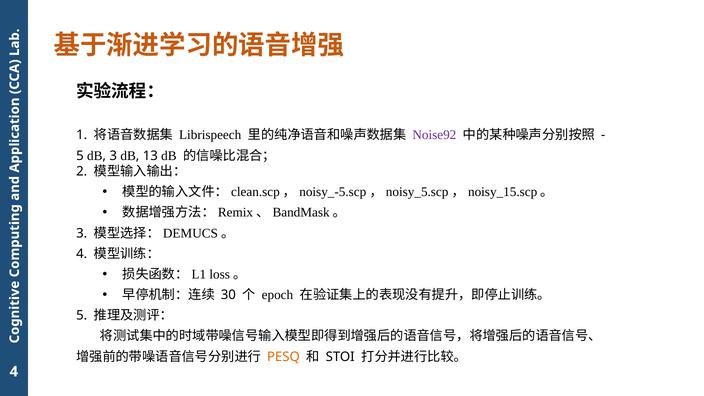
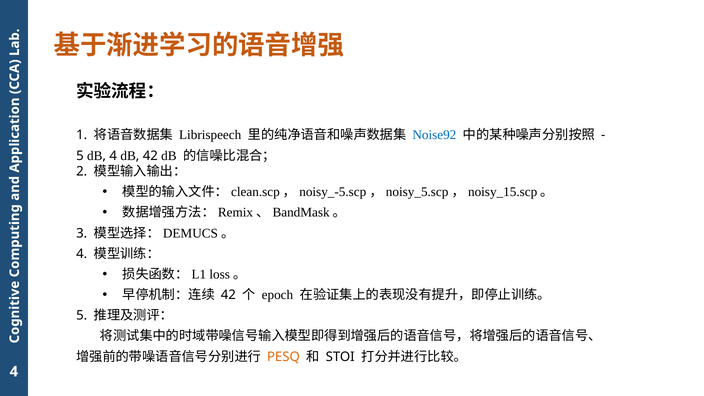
Noise92 colour: purple -> blue
3 at (113, 156): 3 -> 4
13 at (150, 156): 13 -> 42
30 at (228, 295): 30 -> 42
